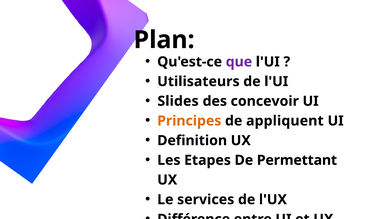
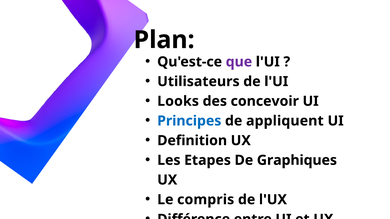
Slides: Slides -> Looks
Principes colour: orange -> blue
Permettant: Permettant -> Graphiques
services: services -> compris
